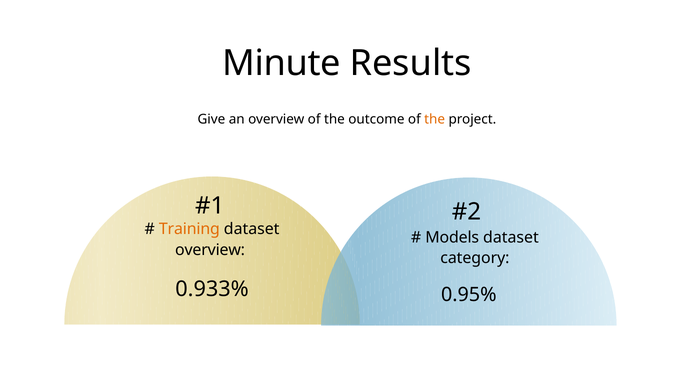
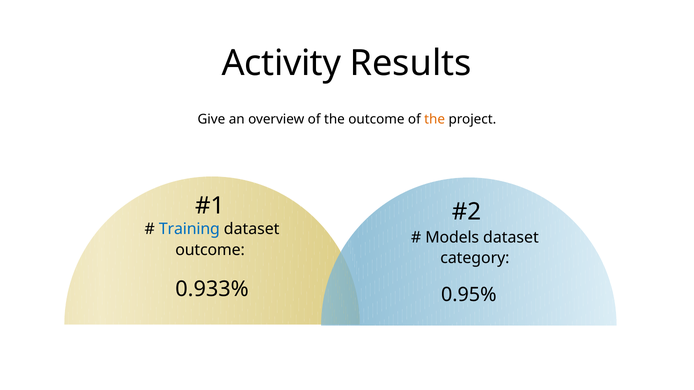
Minute: Minute -> Activity
Training colour: orange -> blue
overview at (210, 250): overview -> outcome
